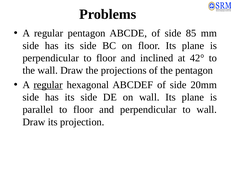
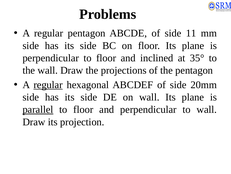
85: 85 -> 11
42°: 42° -> 35°
parallel underline: none -> present
